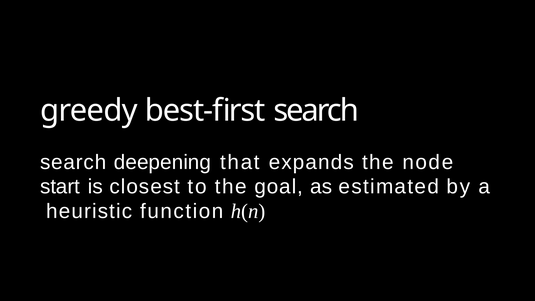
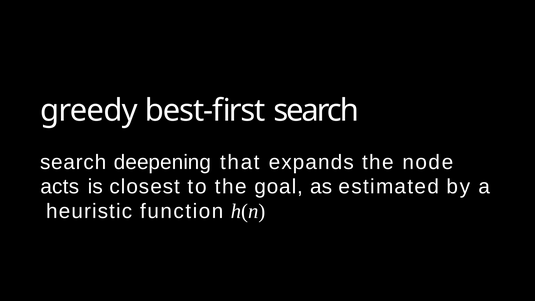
start: start -> acts
